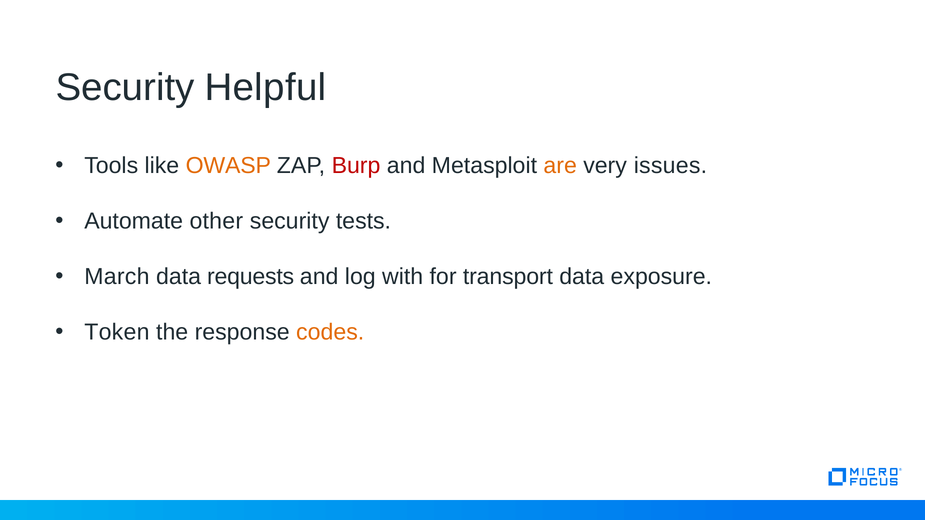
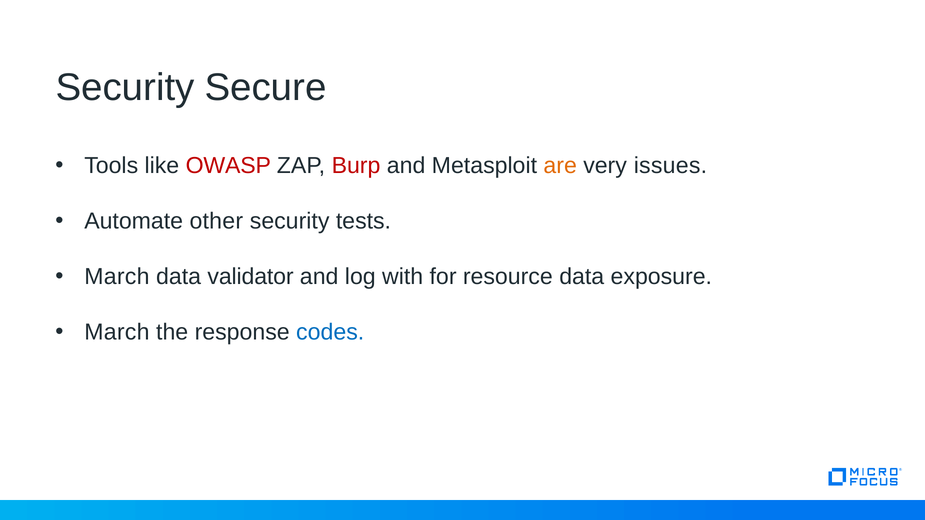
Helpful: Helpful -> Secure
OWASP colour: orange -> red
requests: requests -> validator
transport: transport -> resource
Token at (117, 332): Token -> March
codes colour: orange -> blue
